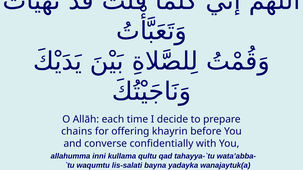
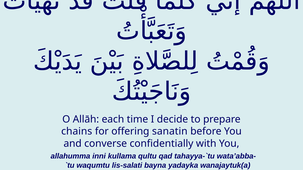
khayrin: khayrin -> sanatin
